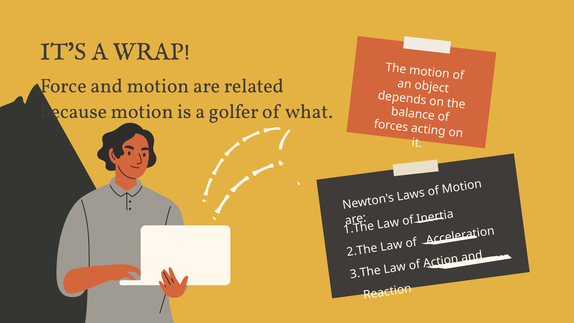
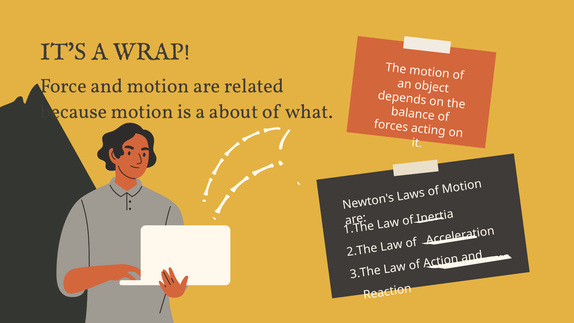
golfer: golfer -> about
